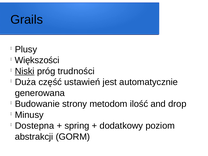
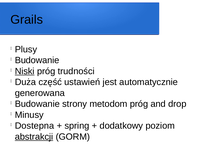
Większości at (37, 60): Większości -> Budowanie
metodom ilość: ilość -> próg
abstrakcji underline: none -> present
